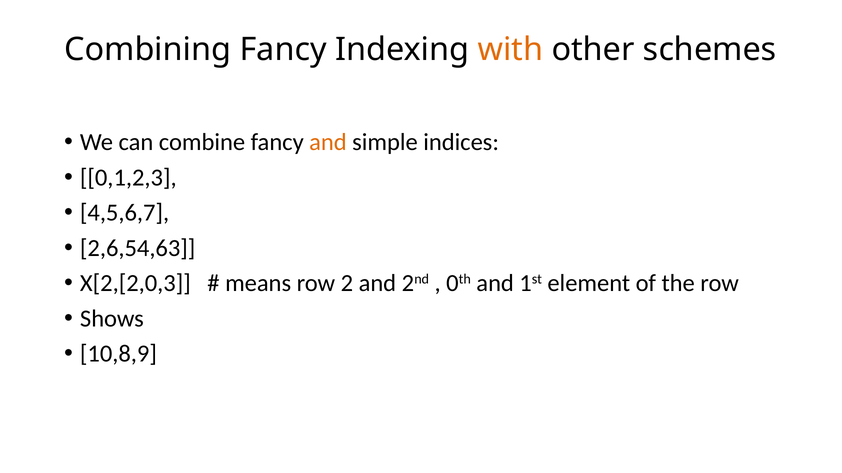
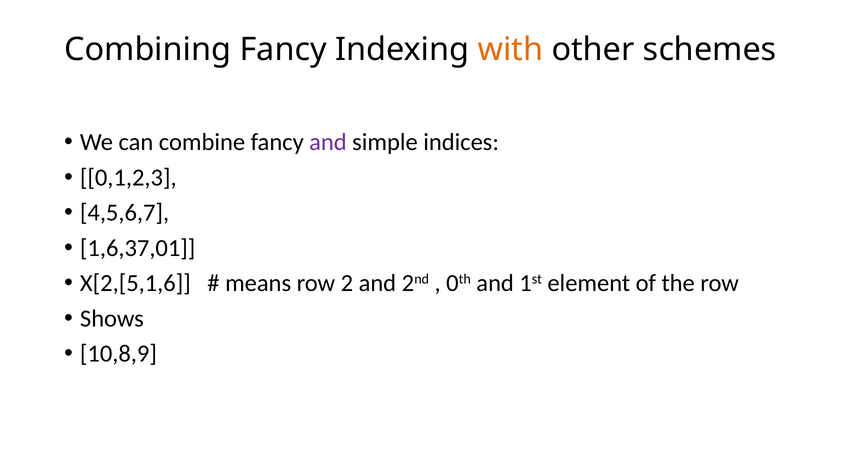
and at (328, 142) colour: orange -> purple
2,6,54,63: 2,6,54,63 -> 1,6,37,01
X[2,[2,0,3: X[2,[2,0,3 -> X[2,[5,1,6
